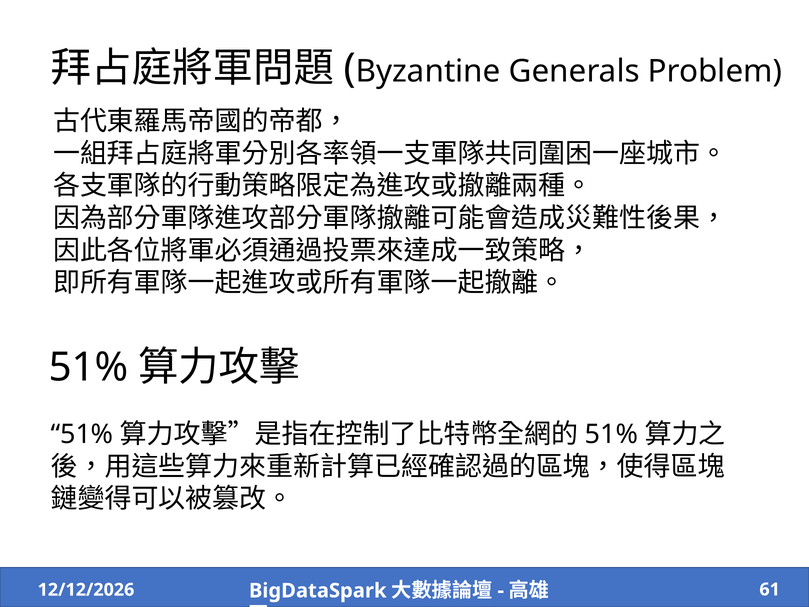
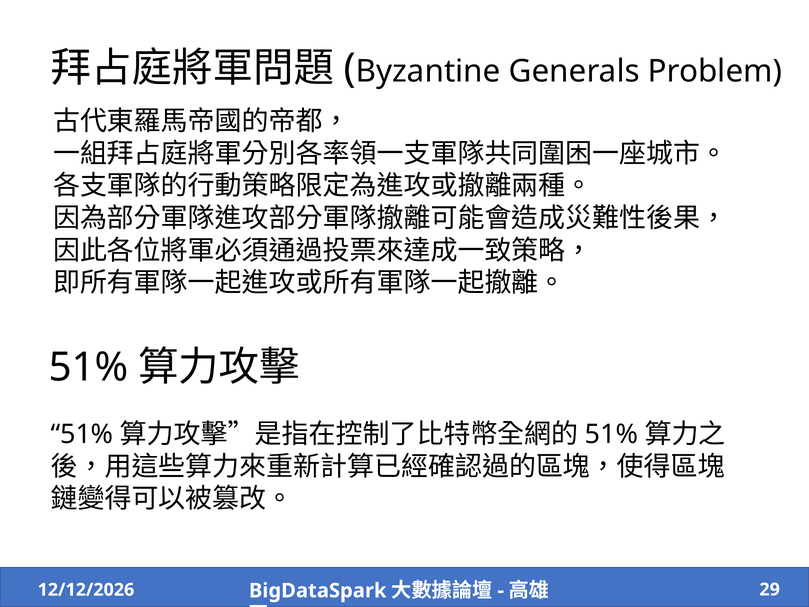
61: 61 -> 29
